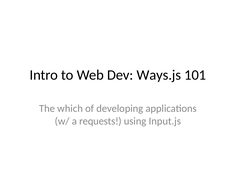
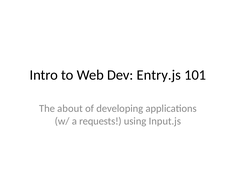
Ways.js: Ways.js -> Entry.js
which: which -> about
